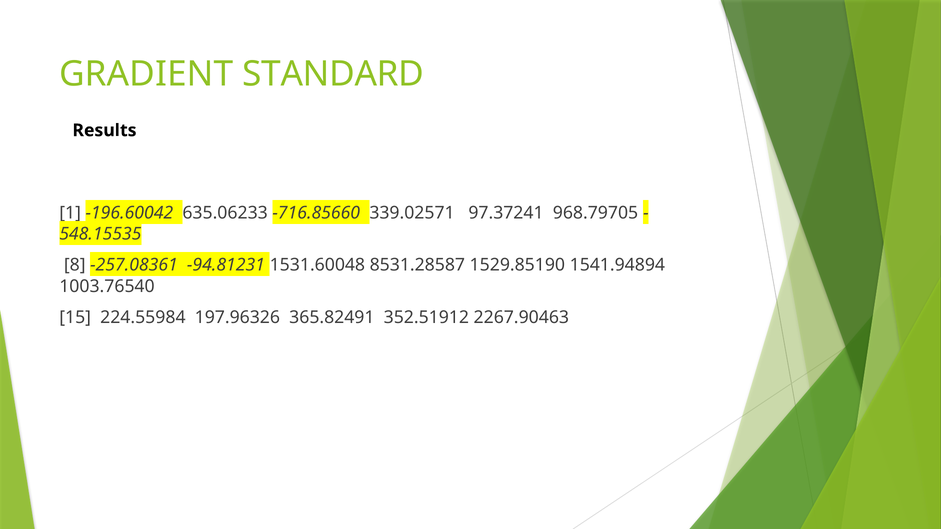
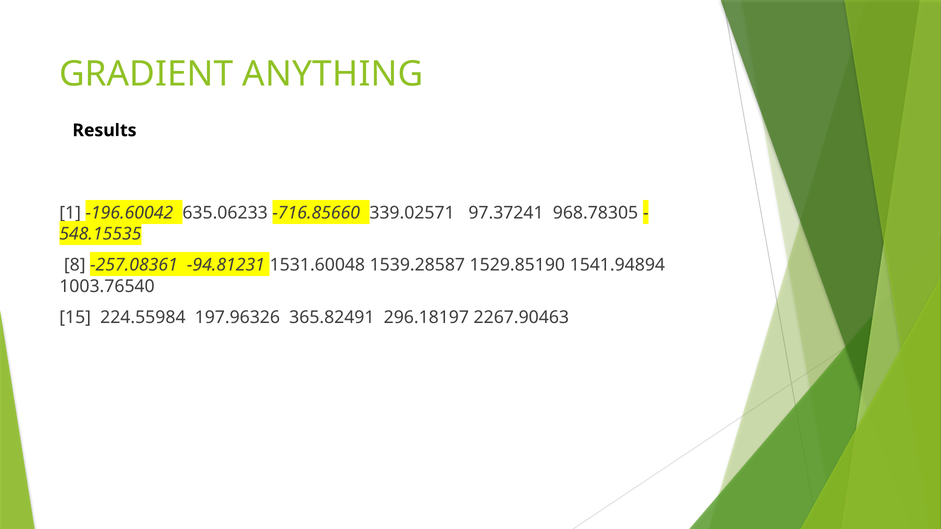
STANDARD: STANDARD -> ANYTHING
968.79705: 968.79705 -> 968.78305
8531.28587: 8531.28587 -> 1539.28587
352.51912: 352.51912 -> 296.18197
